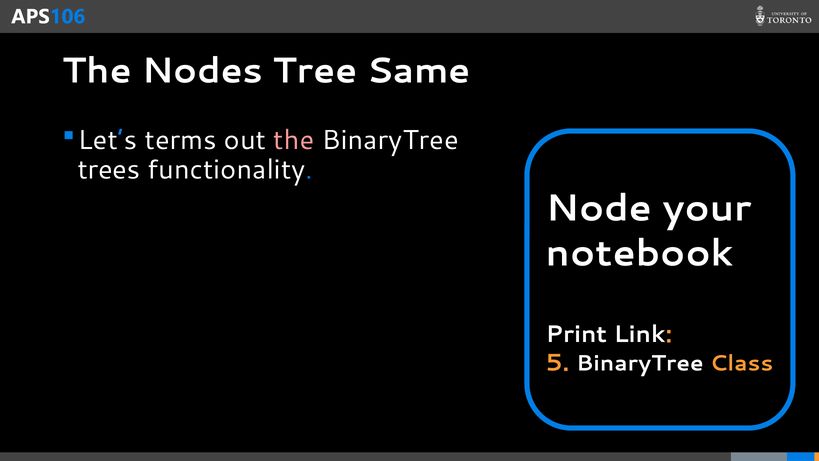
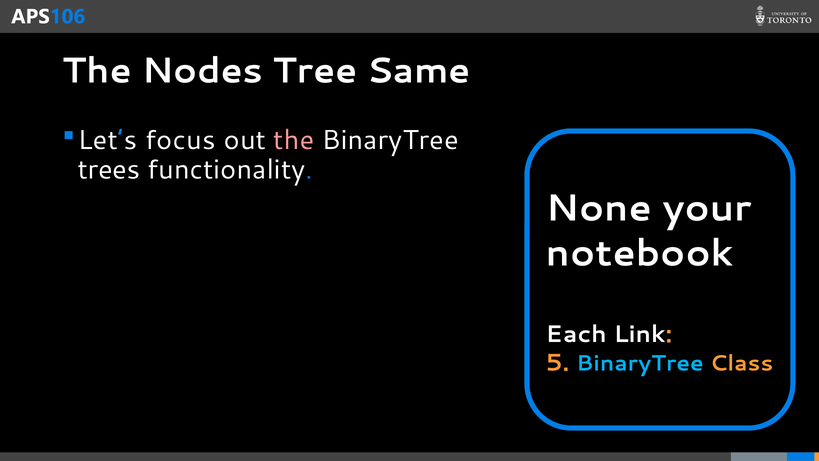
terms: terms -> focus
Node: Node -> None
Print: Print -> Each
BinaryTree at (640, 363) colour: white -> light blue
